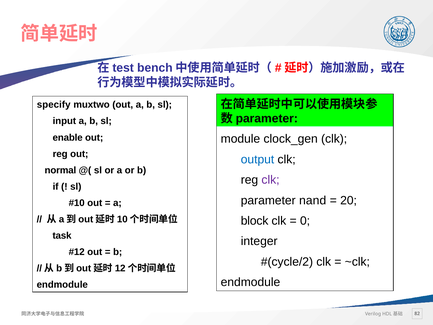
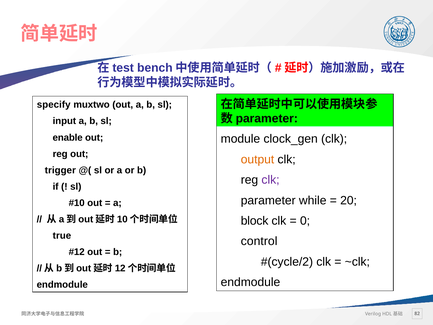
output colour: blue -> orange
normal: normal -> trigger
nand: nand -> while
task: task -> true
integer: integer -> control
